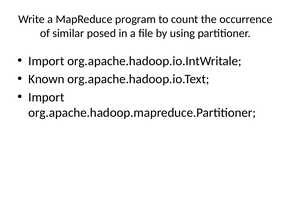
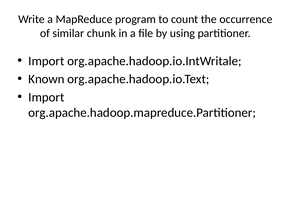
posed: posed -> chunk
